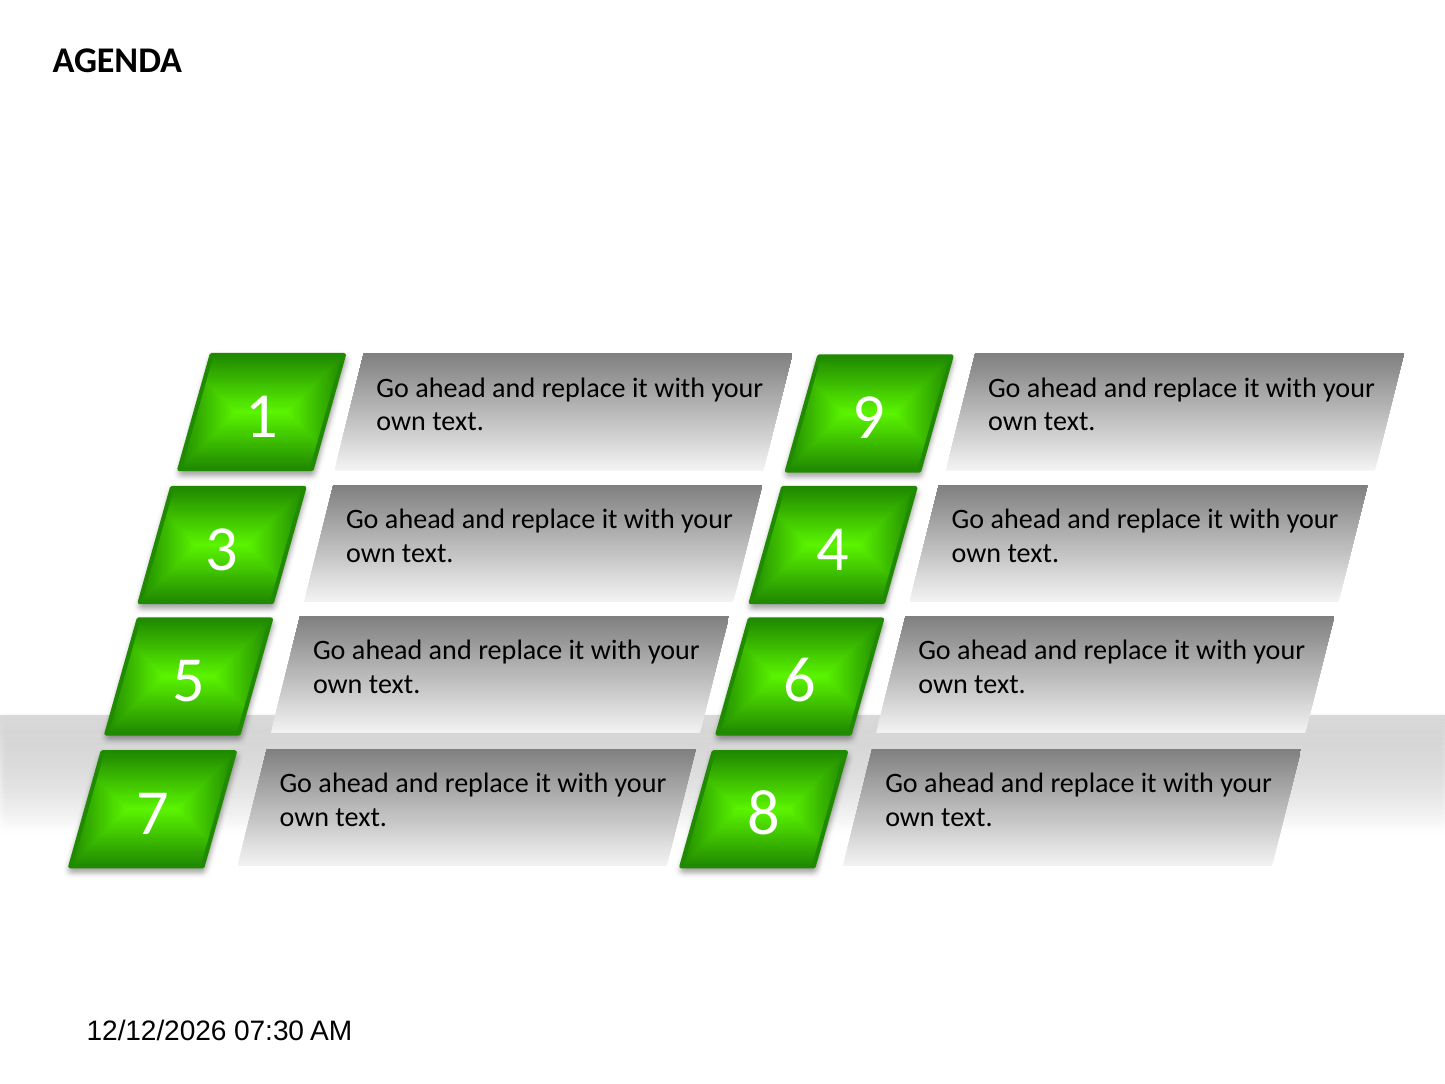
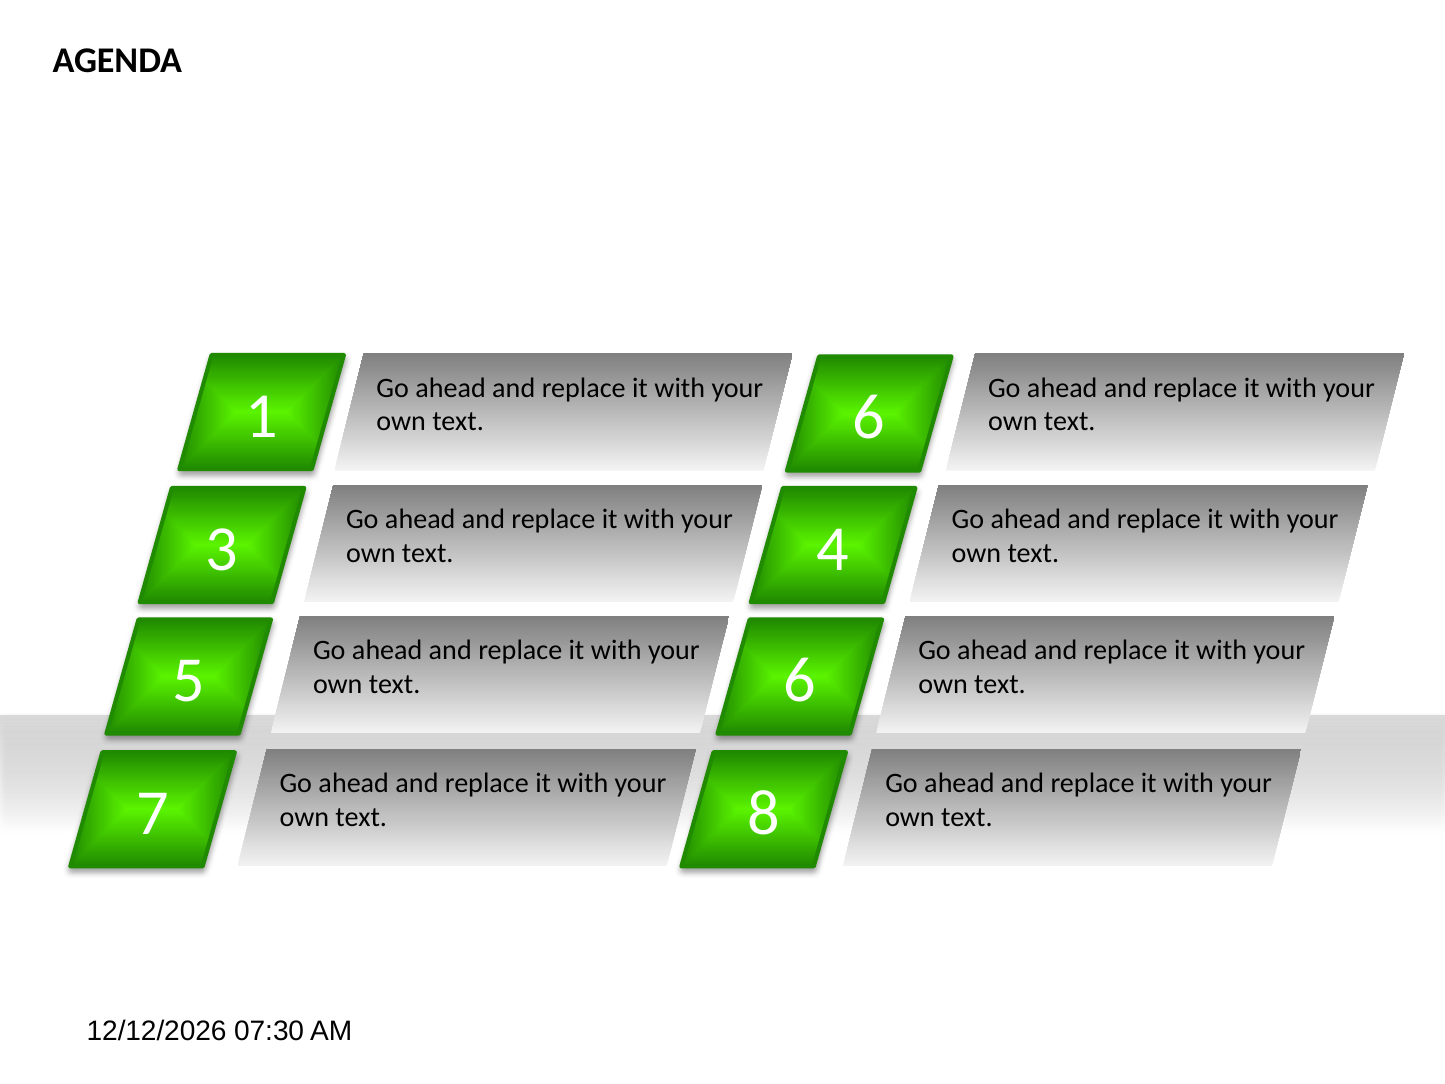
text 9: 9 -> 6
